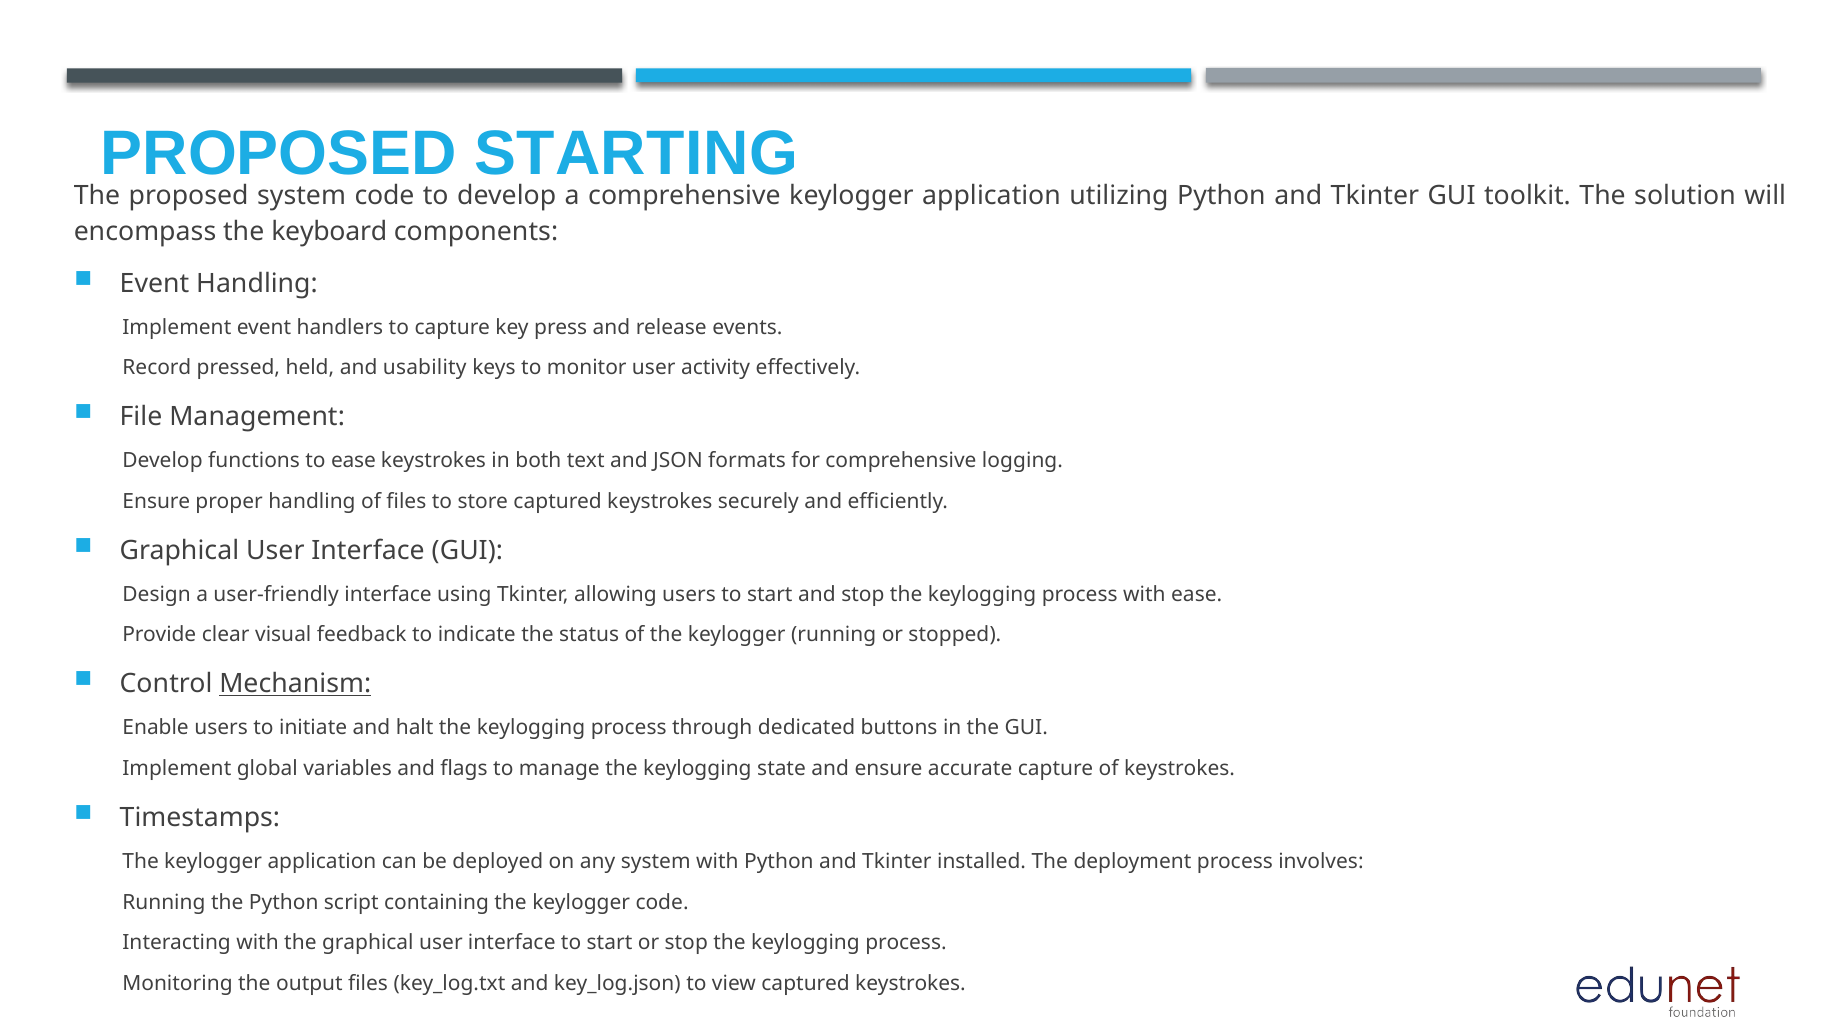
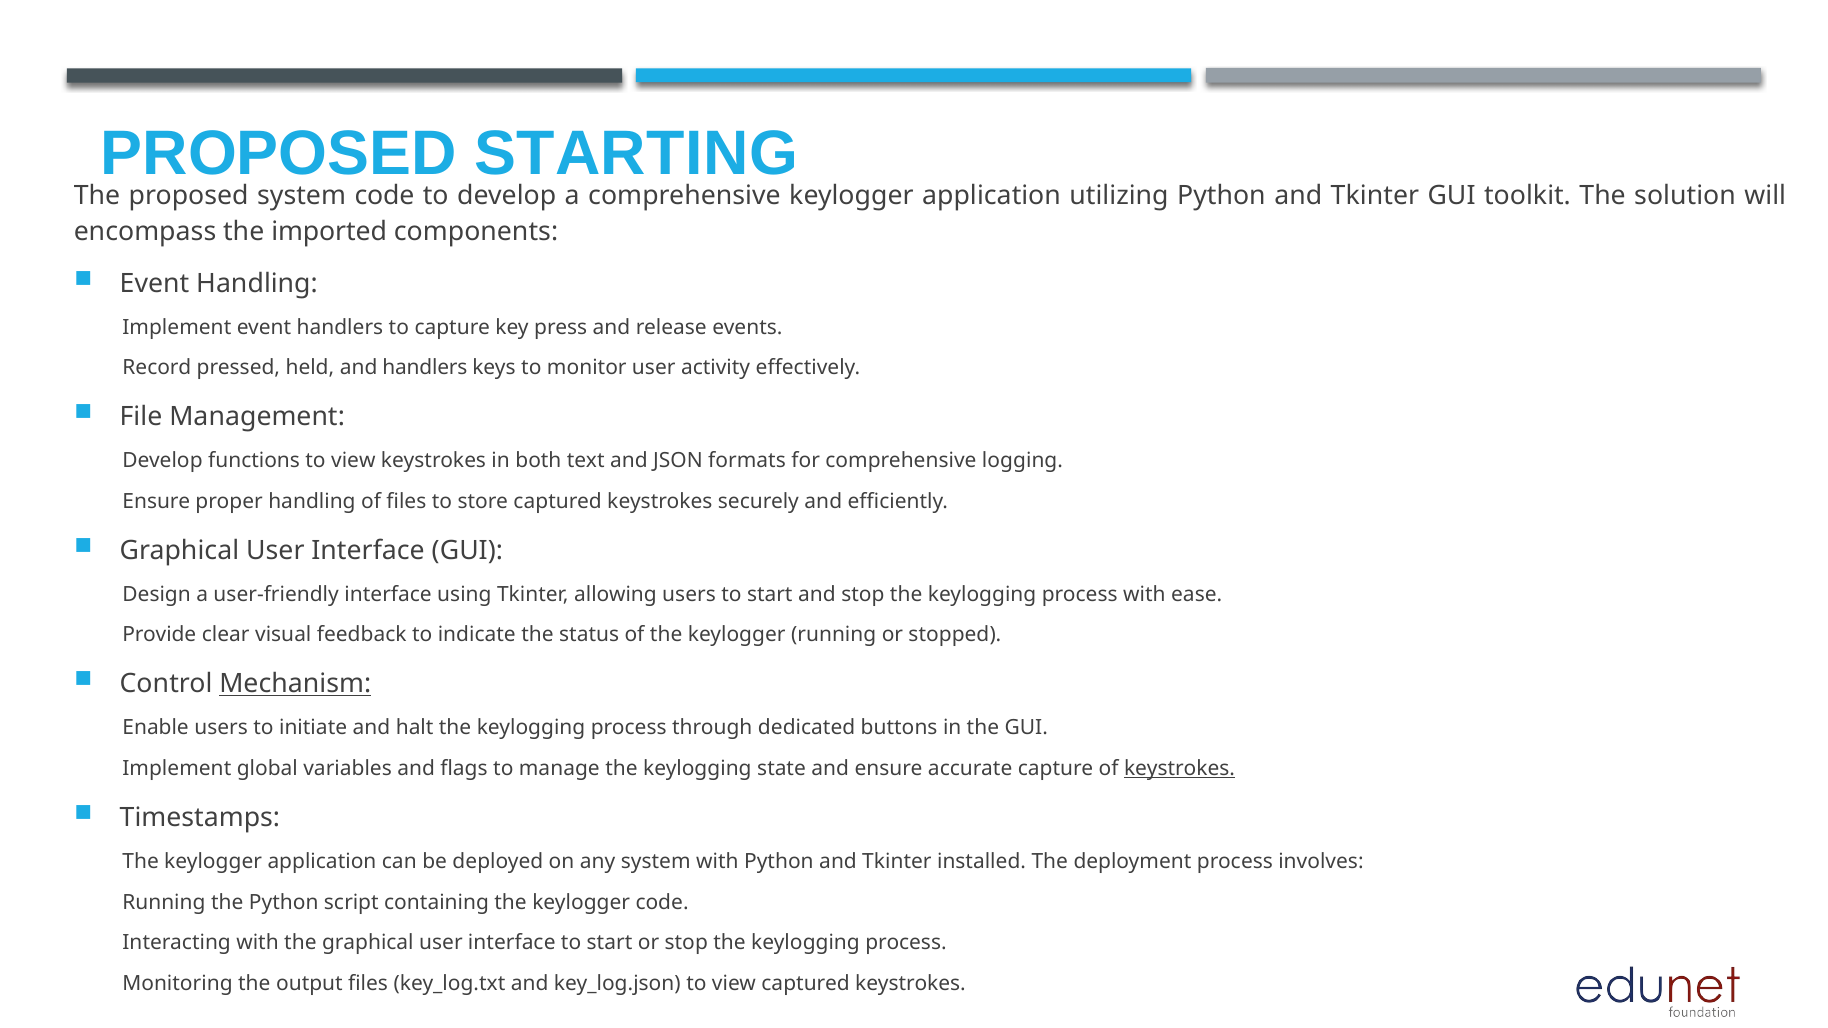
keyboard: keyboard -> imported
and usability: usability -> handlers
functions to ease: ease -> view
keystrokes at (1179, 769) underline: none -> present
